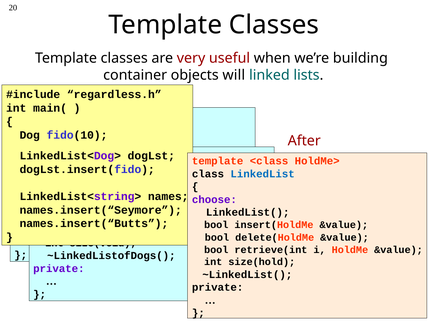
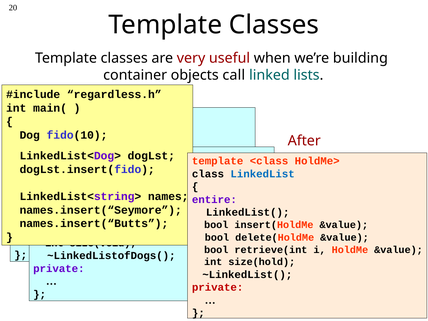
will: will -> call
choose: choose -> entire
private at (218, 287) colour: black -> red
